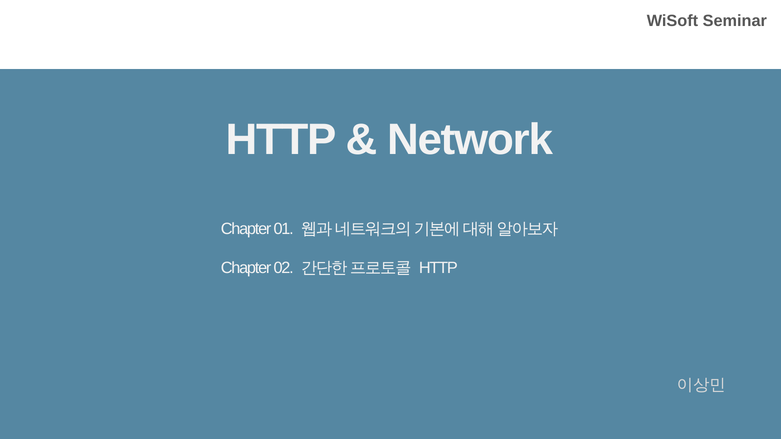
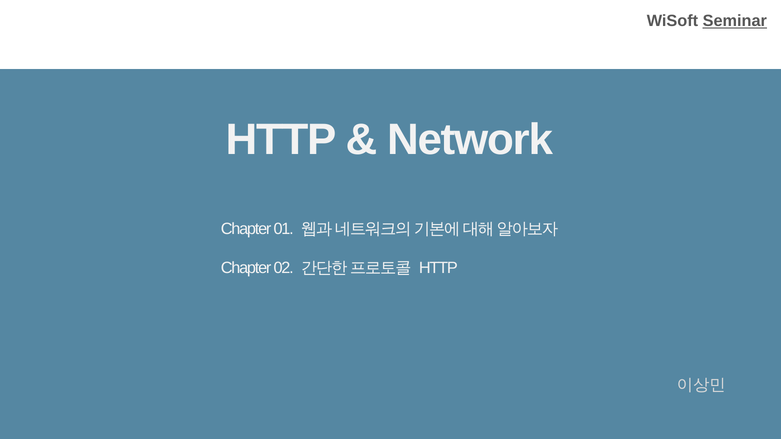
Seminar underline: none -> present
